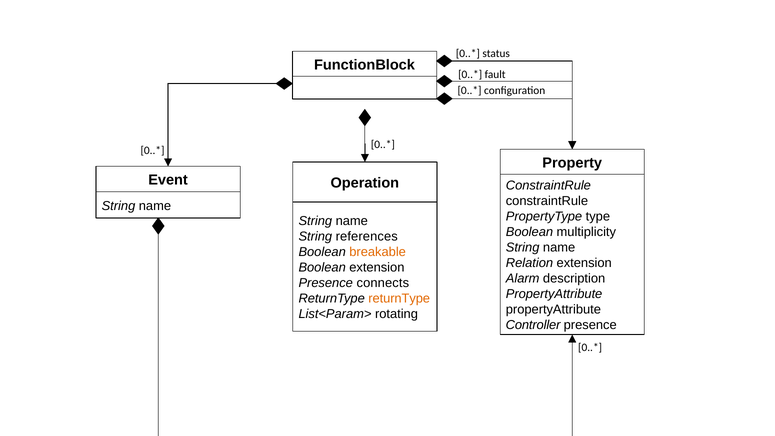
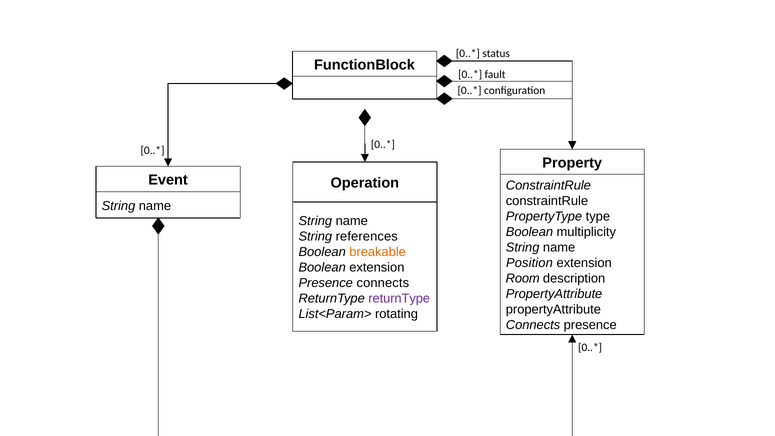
Relation: Relation -> Position
Alarm: Alarm -> Room
returnType at (399, 298) colour: orange -> purple
Controller at (533, 325): Controller -> Connects
